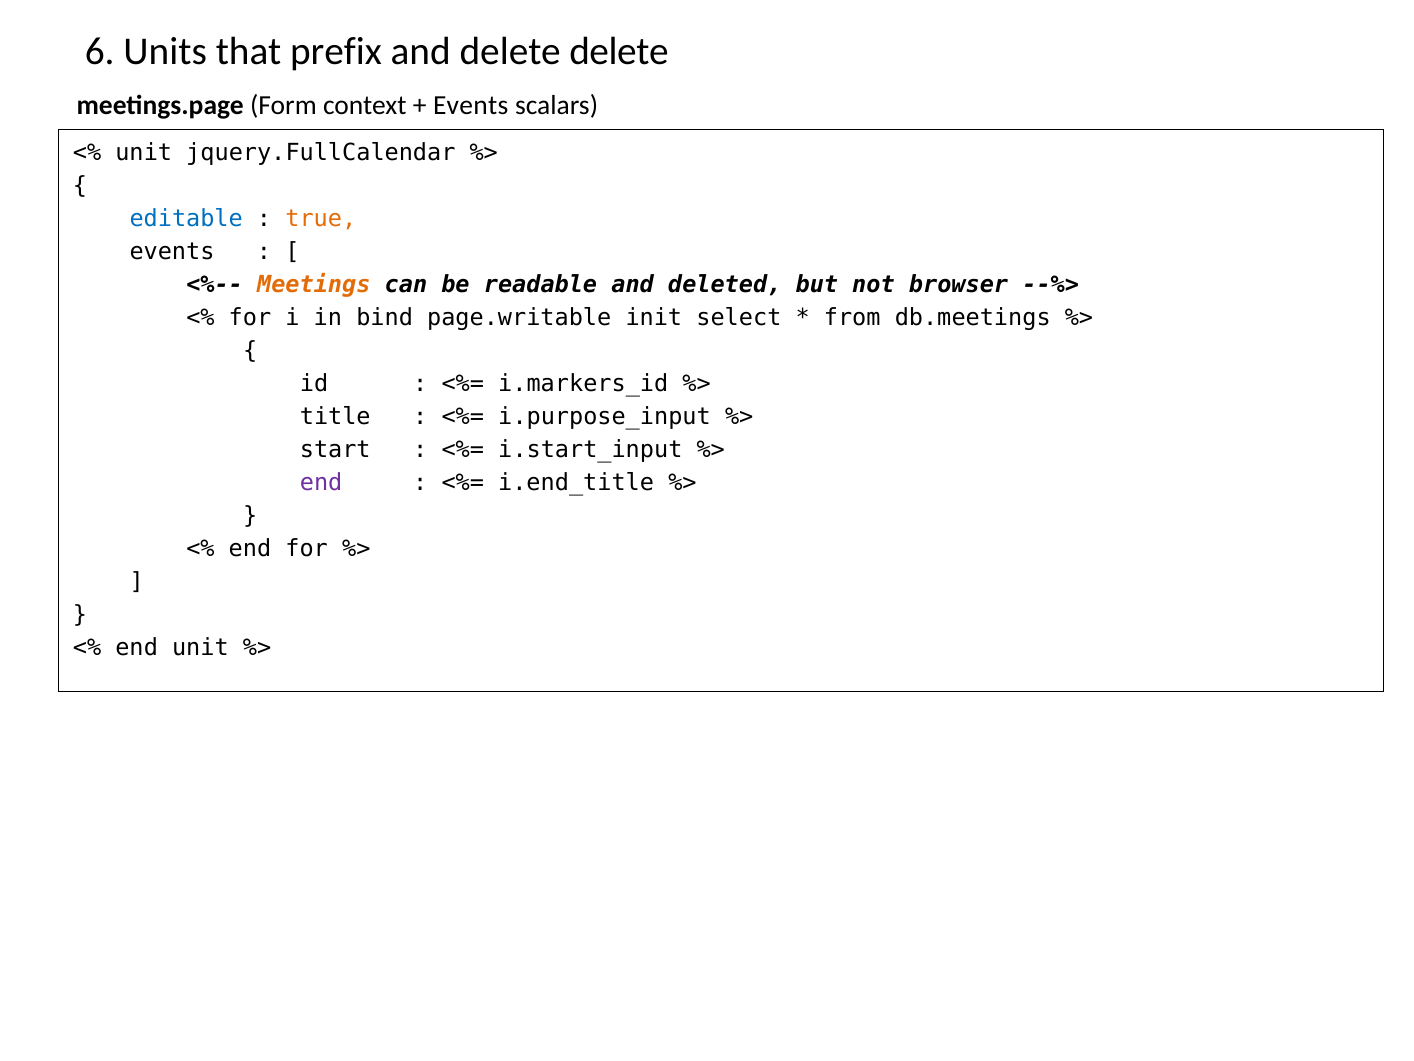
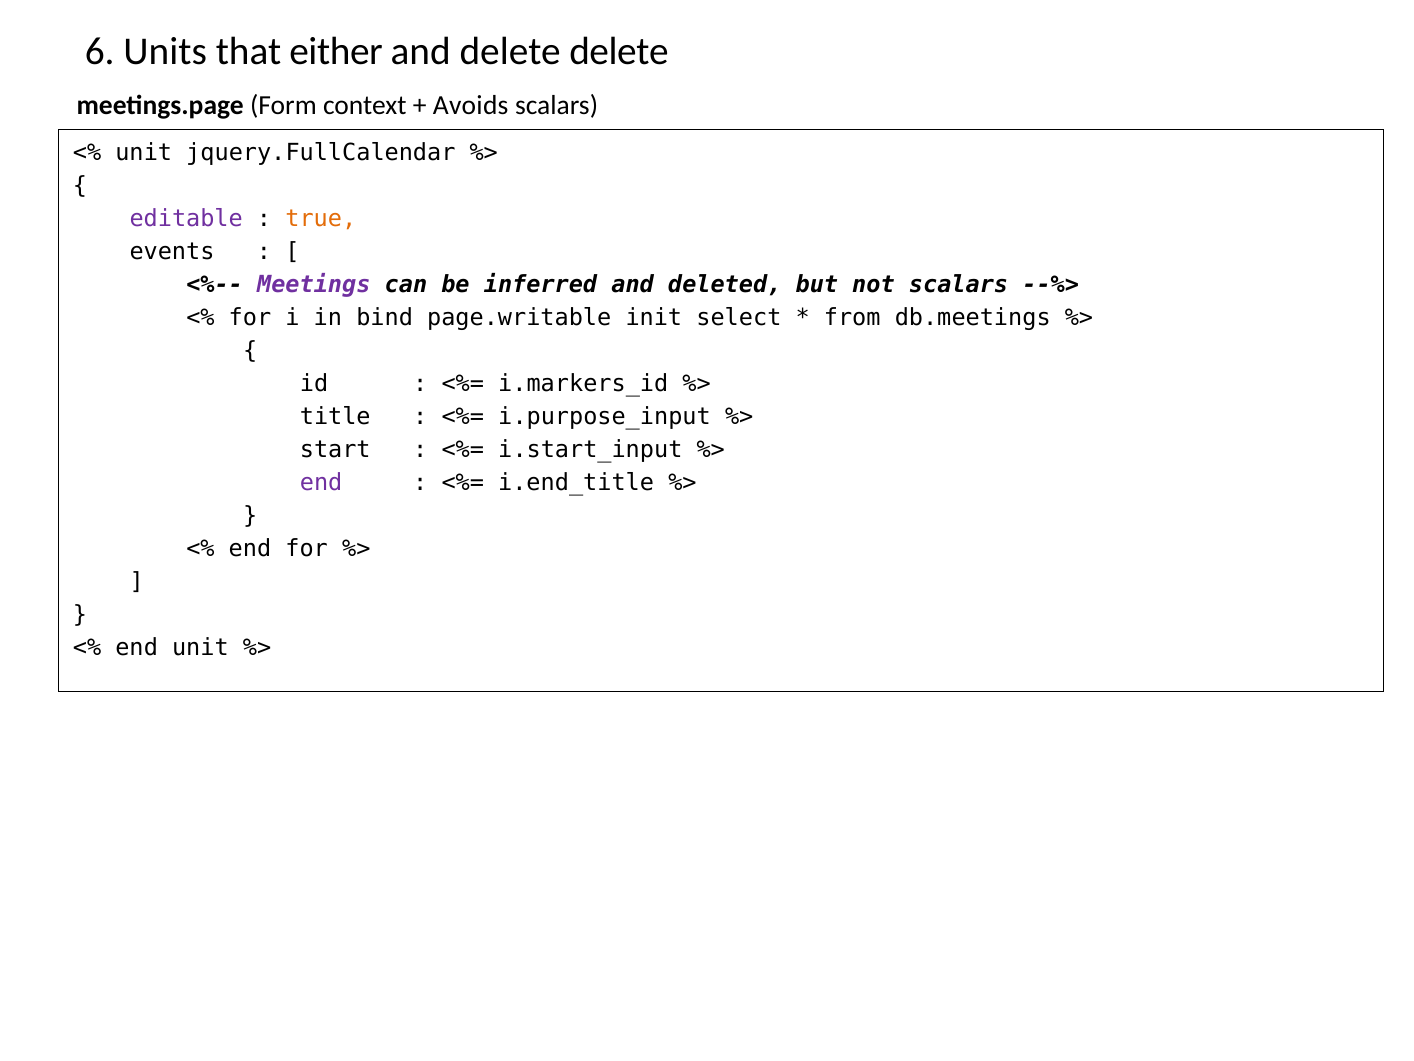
prefix: prefix -> either
Events at (471, 106): Events -> Avoids
editable colour: blue -> purple
Meetings colour: orange -> purple
readable: readable -> inferred
not browser: browser -> scalars
